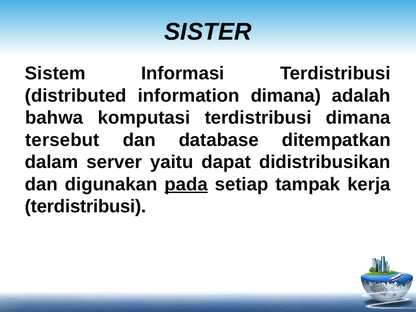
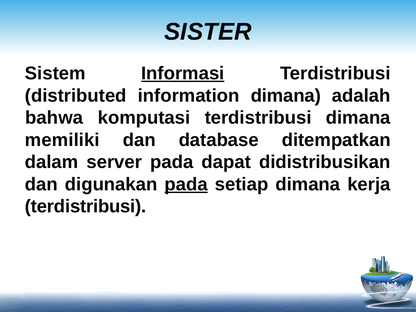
Informasi underline: none -> present
tersebut: tersebut -> memiliki
server yaitu: yaitu -> pada
setiap tampak: tampak -> dimana
